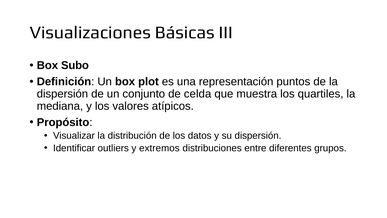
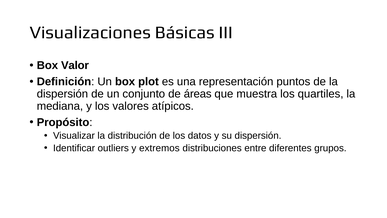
Subo: Subo -> Valor
celda: celda -> áreas
